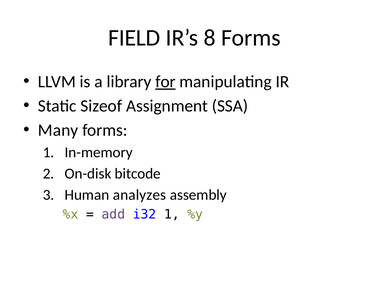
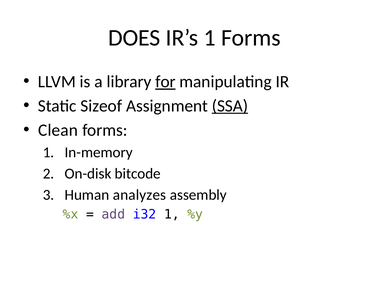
FIELD: FIELD -> DOES
IR’s 8: 8 -> 1
SSA underline: none -> present
Many: Many -> Clean
